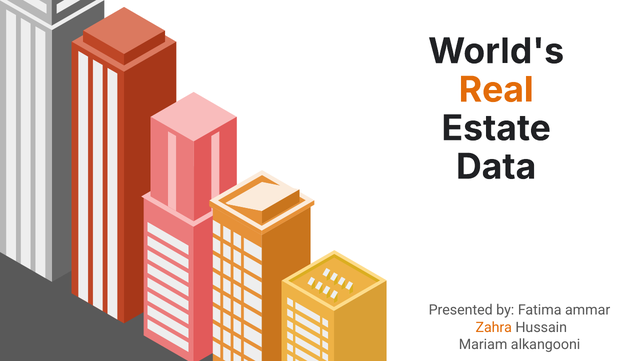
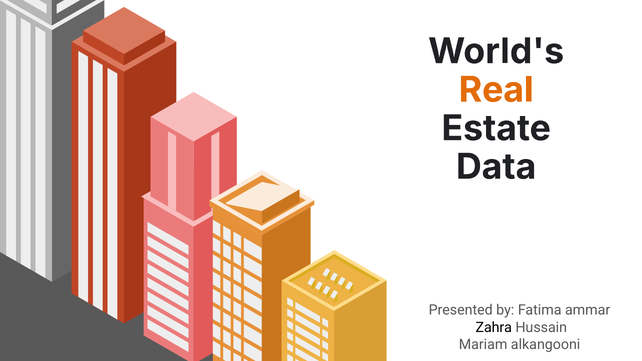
Zahra colour: orange -> black
